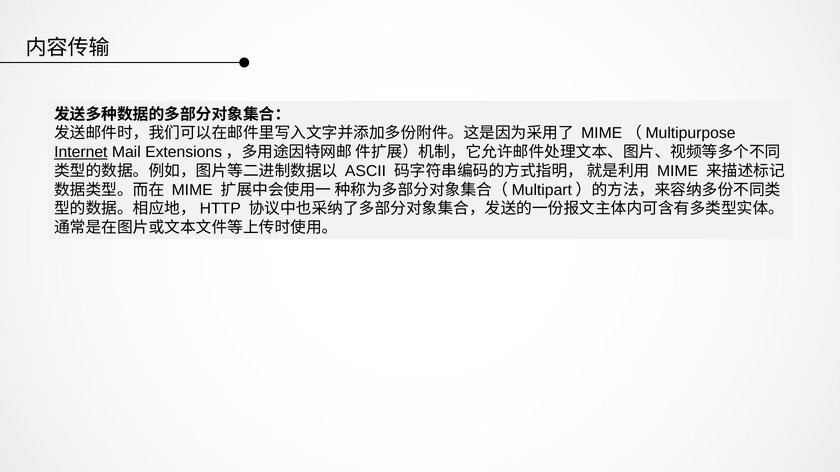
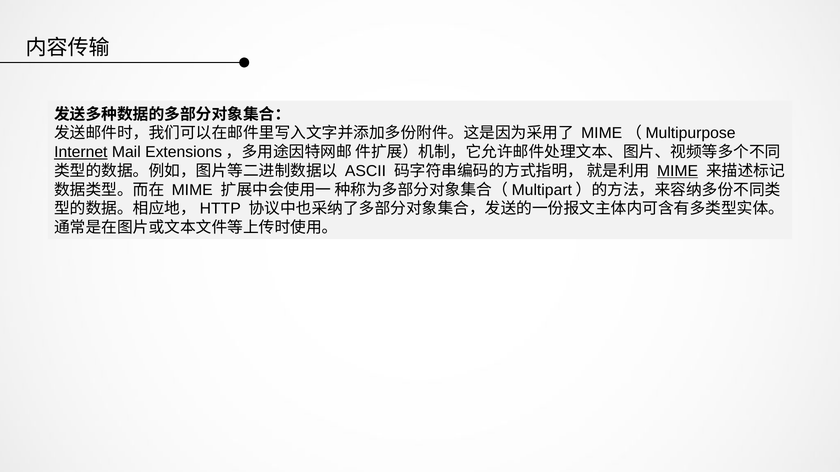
MIME at (678, 171) underline: none -> present
